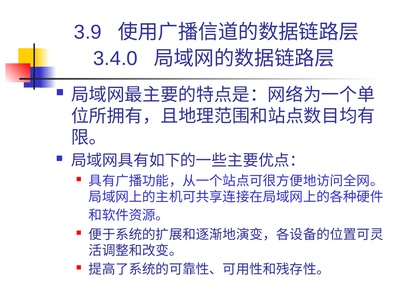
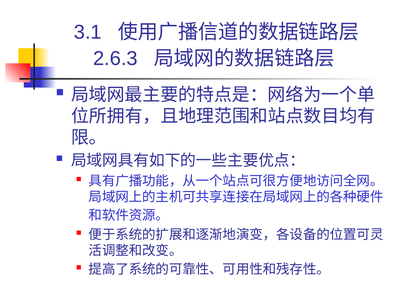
3.9: 3.9 -> 3.1
3.4.0: 3.4.0 -> 2.6.3
